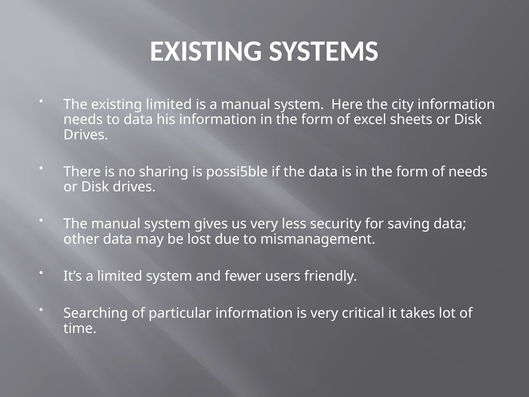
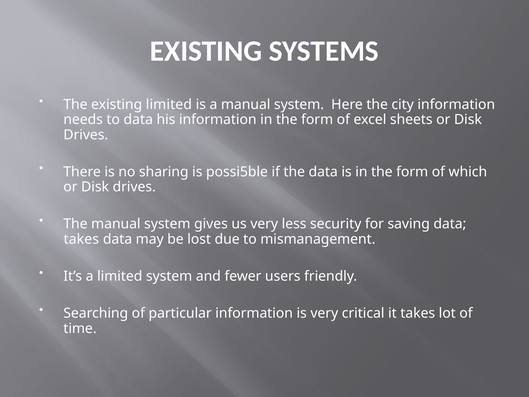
of needs: needs -> which
other at (81, 239): other -> takes
